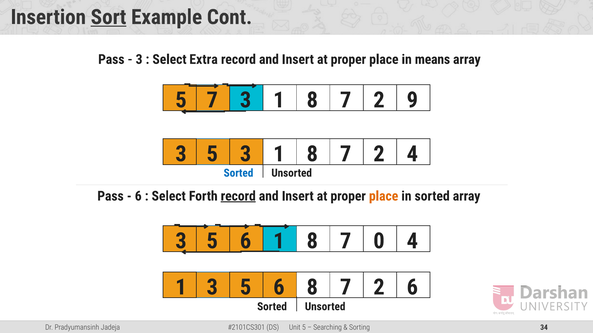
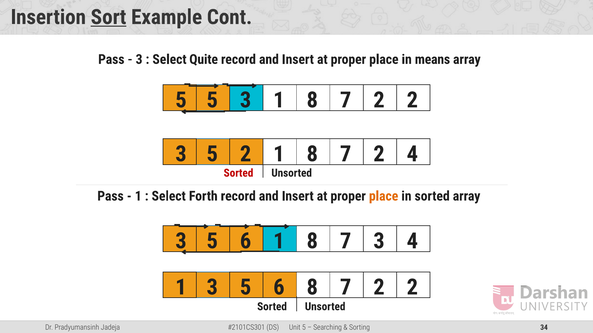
Extra: Extra -> Quite
5 7: 7 -> 5
9 at (412, 100): 9 -> 2
5 3: 3 -> 2
Sorted at (238, 173) colour: blue -> red
6 at (138, 196): 6 -> 1
record at (238, 196) underline: present -> none
7 0: 0 -> 3
6 at (412, 288): 6 -> 2
